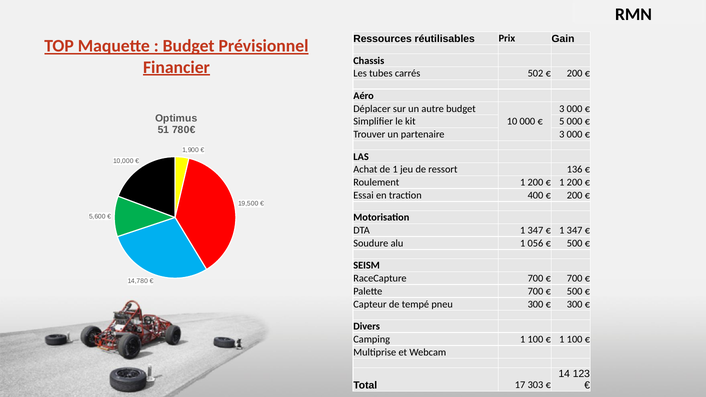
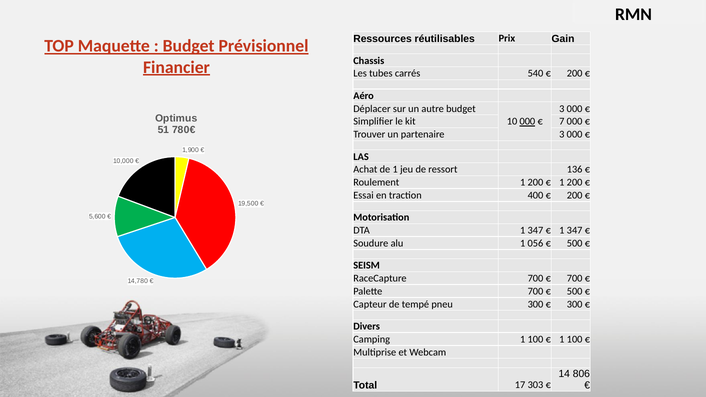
502: 502 -> 540
000 at (527, 122) underline: none -> present
5: 5 -> 7
123: 123 -> 806
